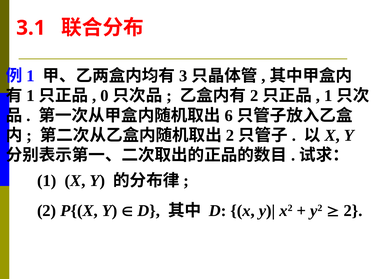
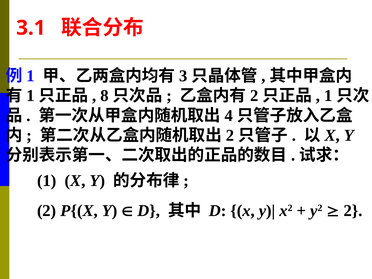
0: 0 -> 8
6: 6 -> 4
